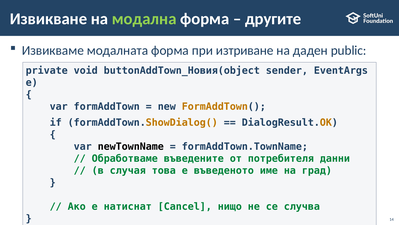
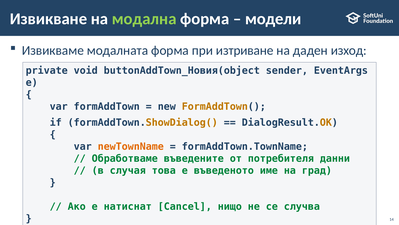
другите: другите -> модели
public: public -> изход
newTownName colour: black -> orange
